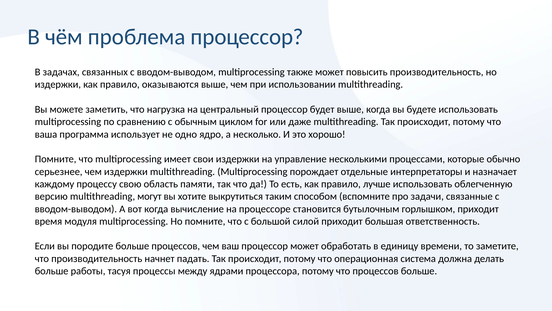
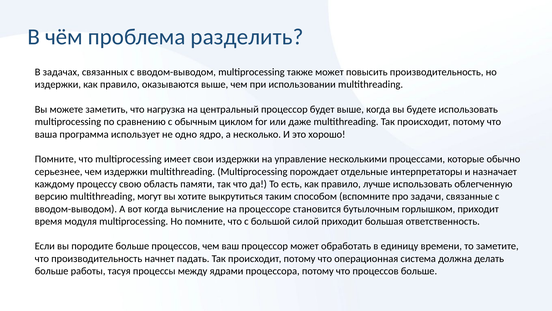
проблема процессор: процессор -> разделить
